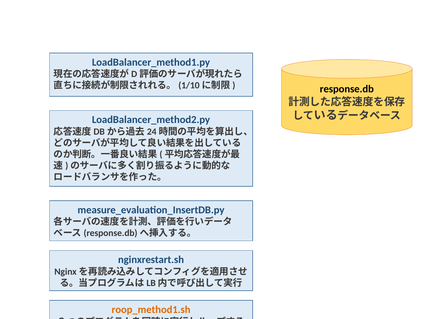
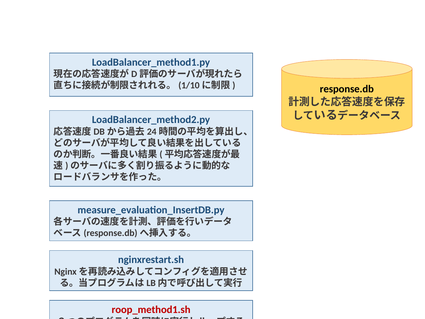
roop_method1.sh colour: orange -> red
